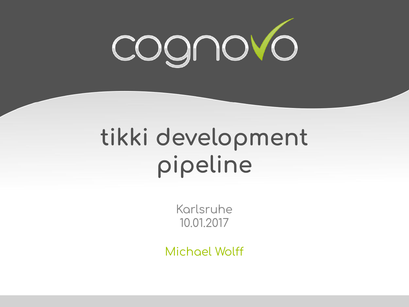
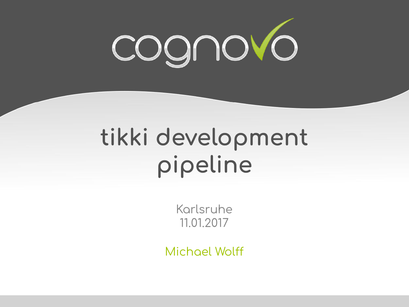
10.01.2017: 10.01.2017 -> 11.01.2017
